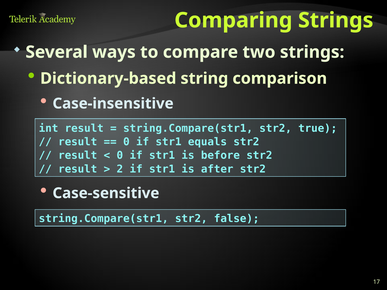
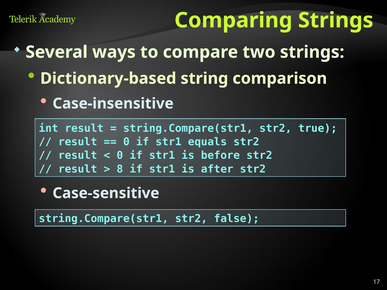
2: 2 -> 8
